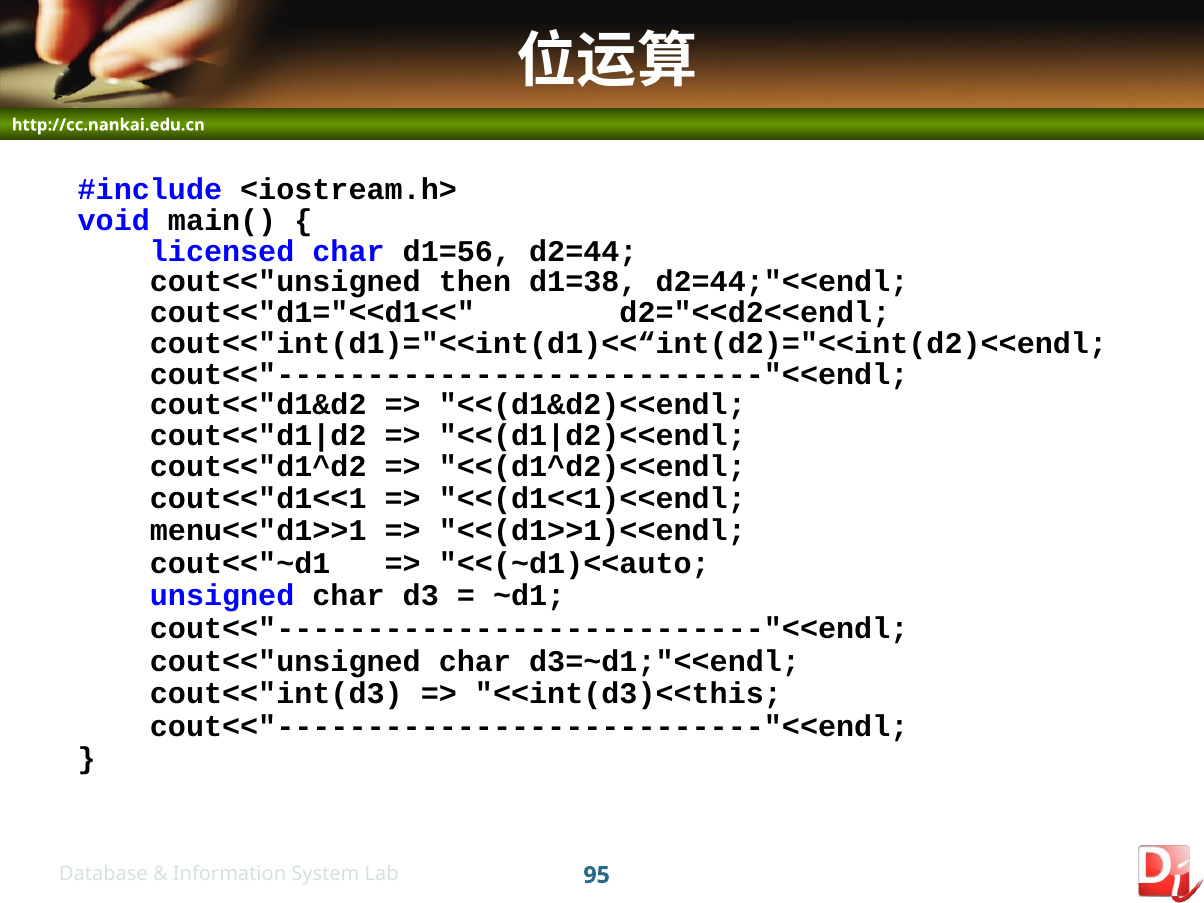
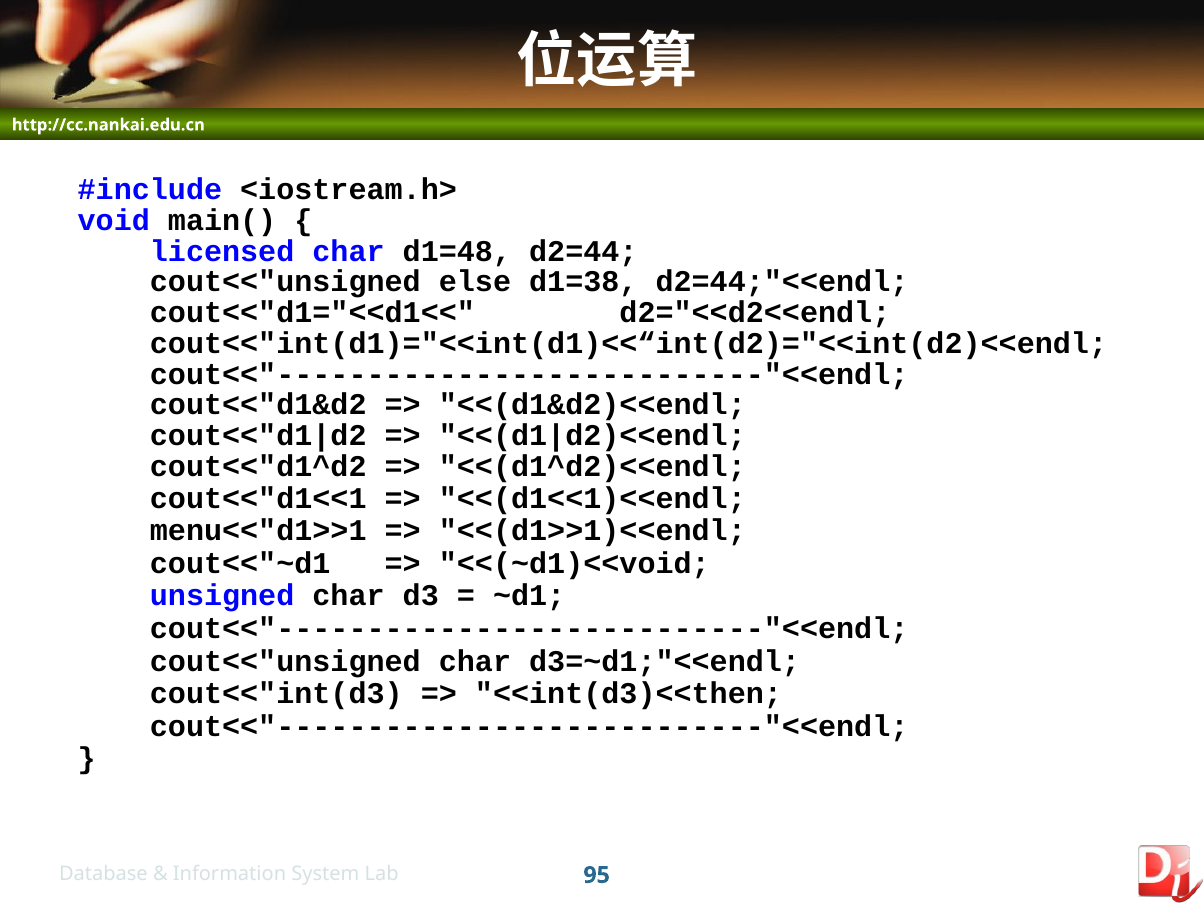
d1=56: d1=56 -> d1=48
then: then -> else
<<(~d1)<<auto: <<(~d1)<<auto -> <<(~d1)<<void
<<int(d3)<<this: <<int(d3)<<this -> <<int(d3)<<then
